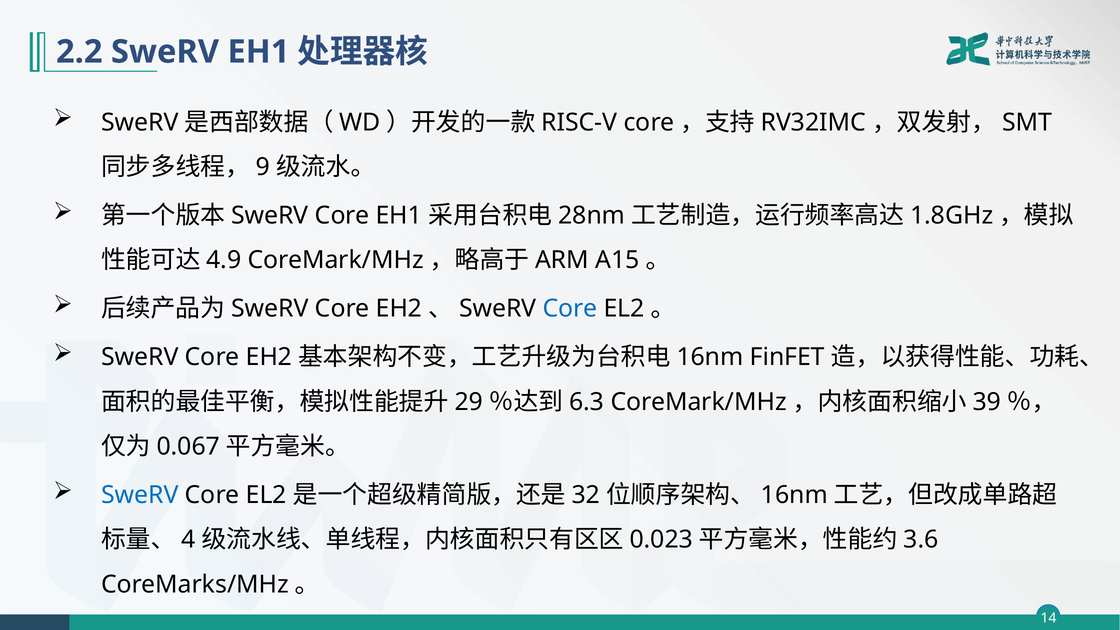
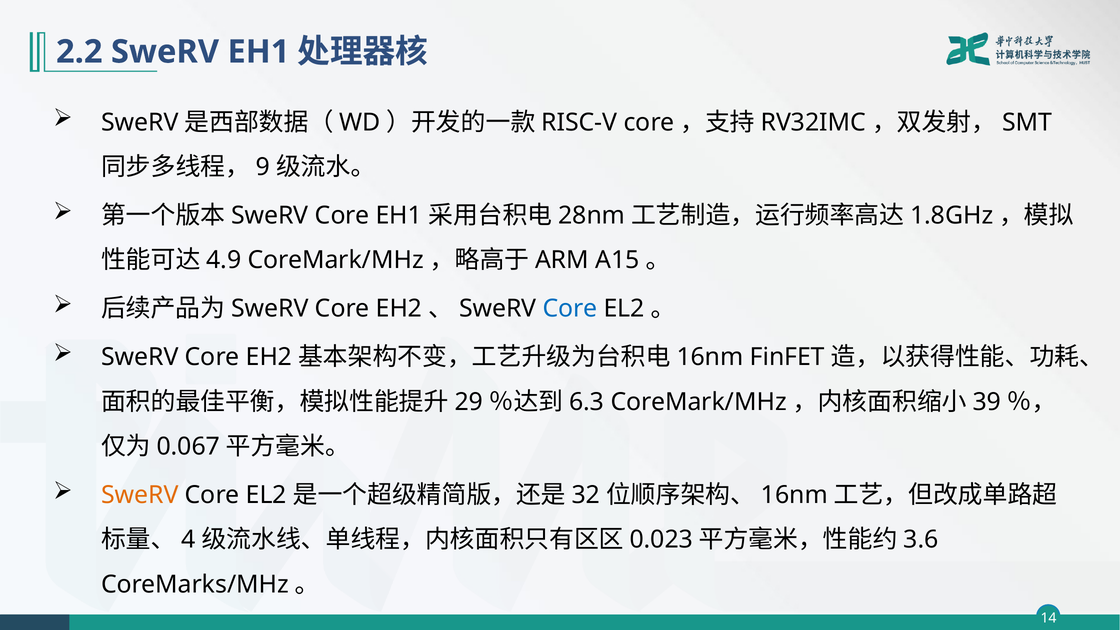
SweRV at (140, 495) colour: blue -> orange
